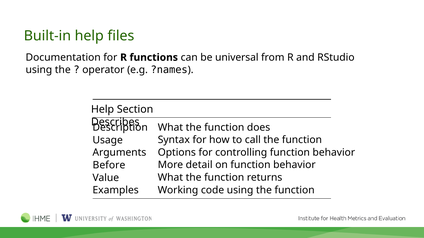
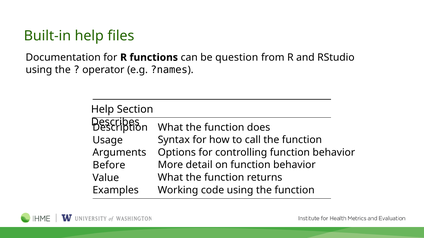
universal: universal -> question
